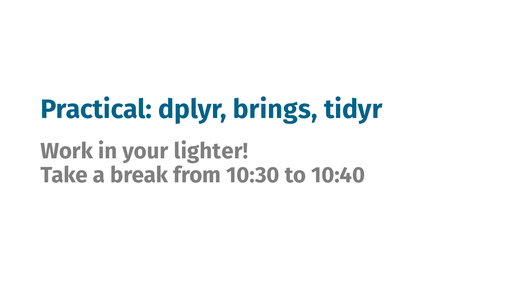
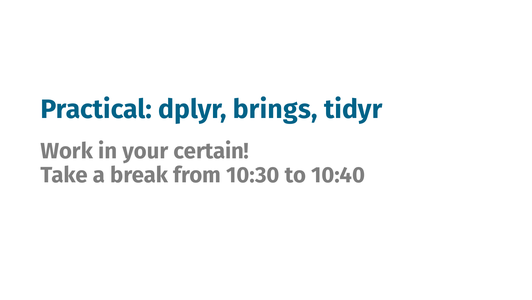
lighter: lighter -> certain
